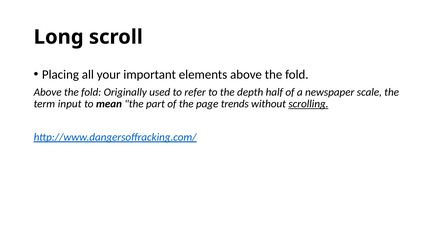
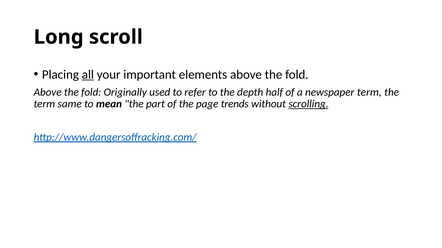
all underline: none -> present
newspaper scale: scale -> term
input: input -> same
